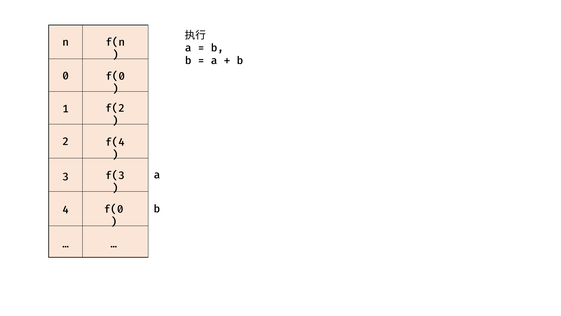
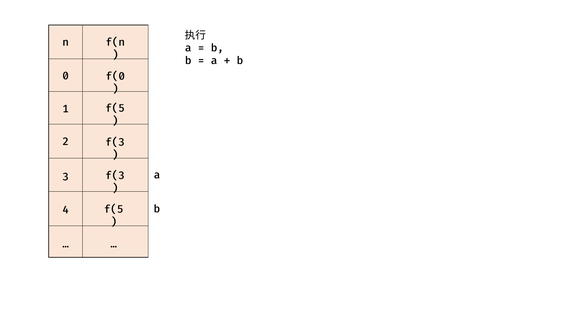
f(2 at (115, 108): f(2 -> f(5
f(4 at (115, 142): f(4 -> f(3
f(0 at (114, 209): f(0 -> f(5
